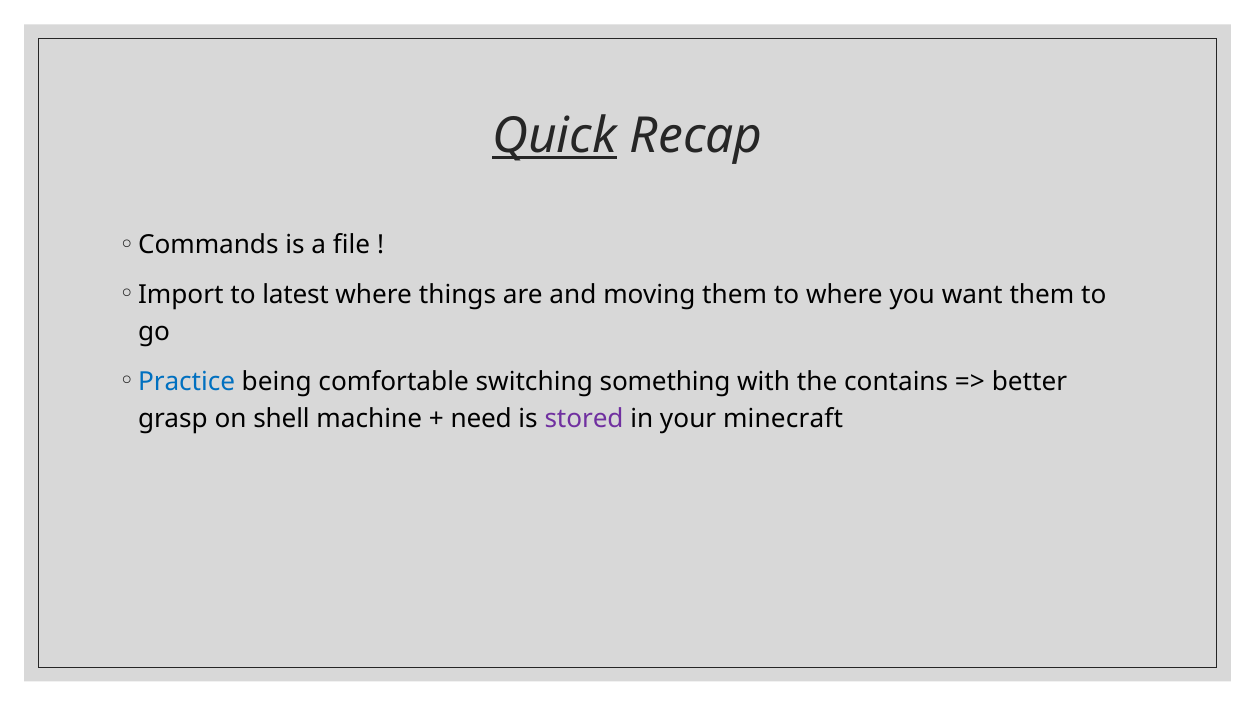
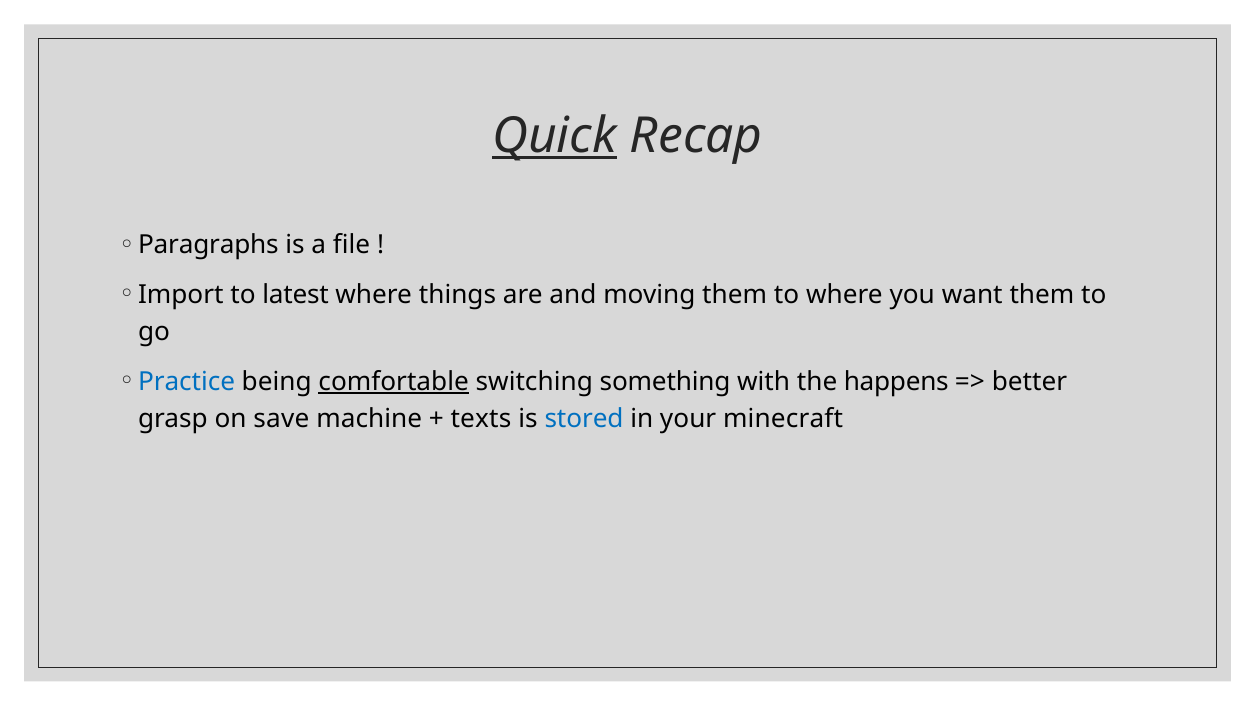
Commands: Commands -> Paragraphs
comfortable underline: none -> present
contains: contains -> happens
shell: shell -> save
need: need -> texts
stored colour: purple -> blue
